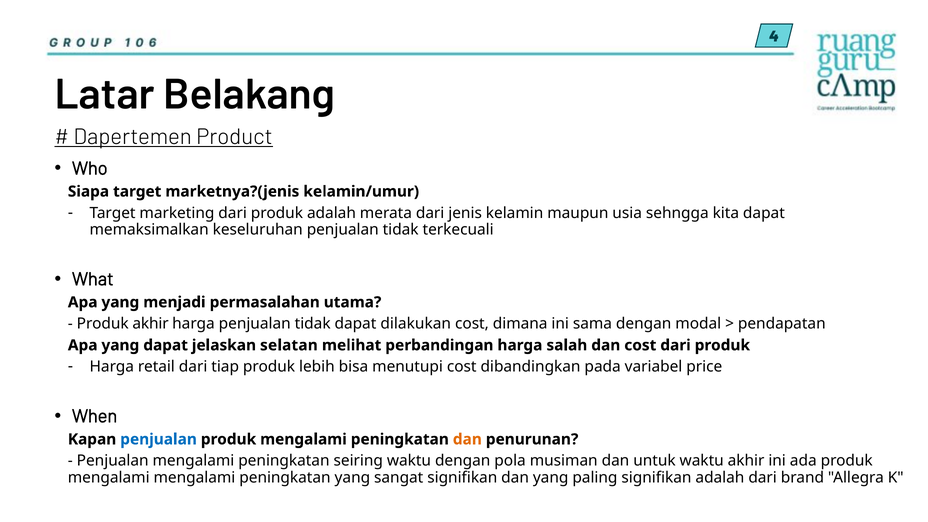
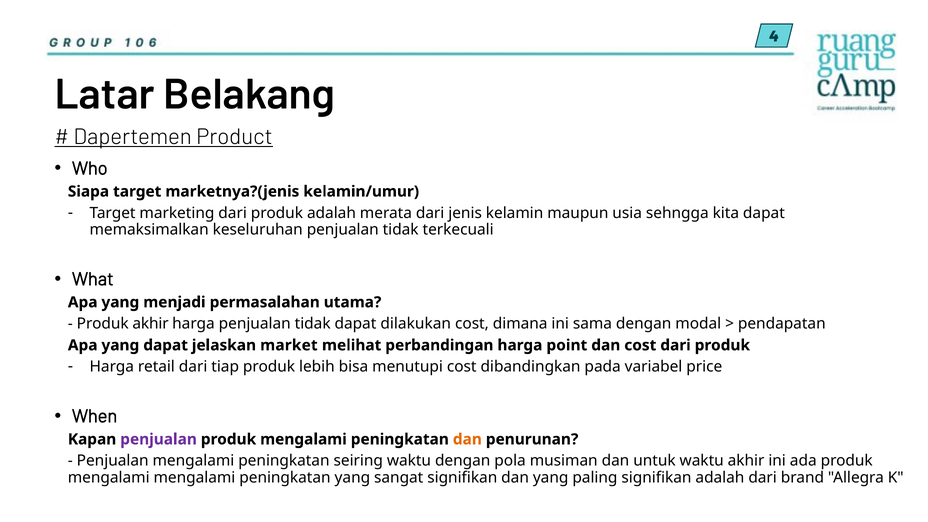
selatan: selatan -> market
salah: salah -> point
penjualan at (159, 439) colour: blue -> purple
